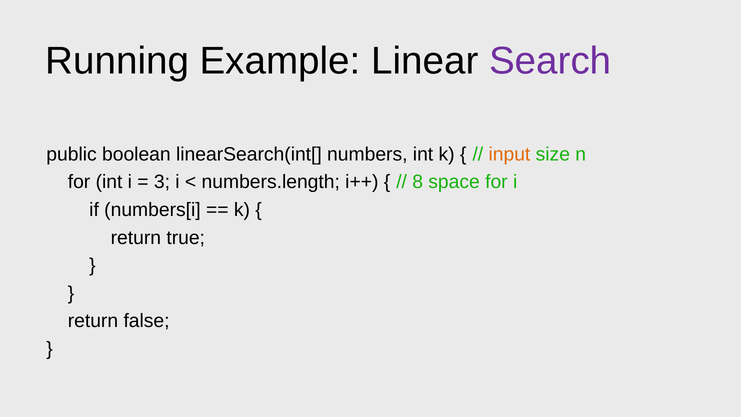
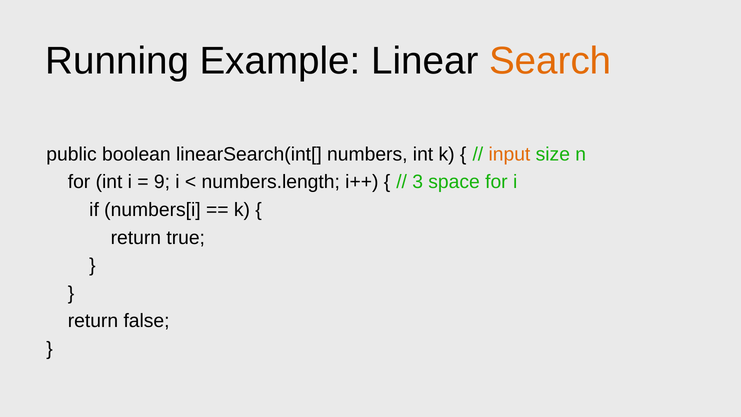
Search colour: purple -> orange
3: 3 -> 9
8: 8 -> 3
